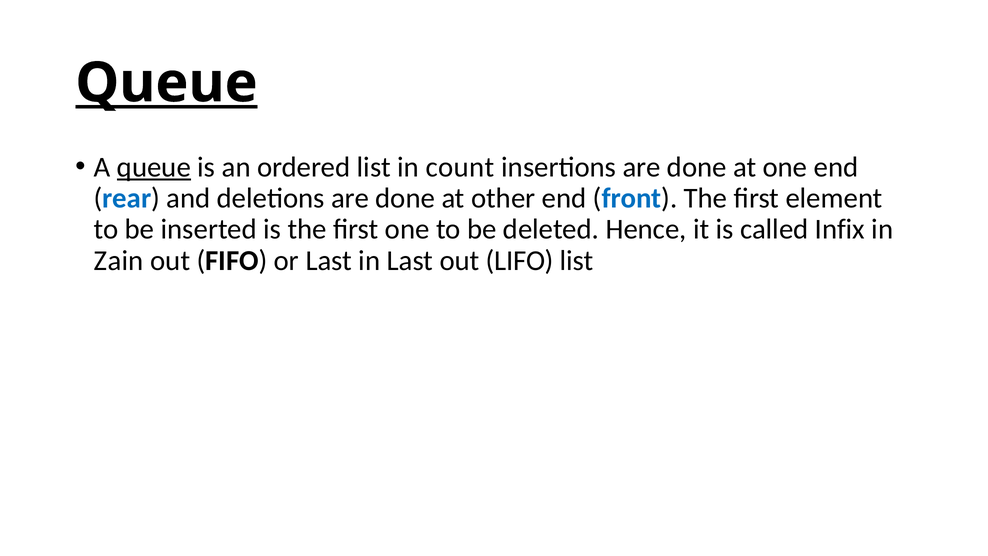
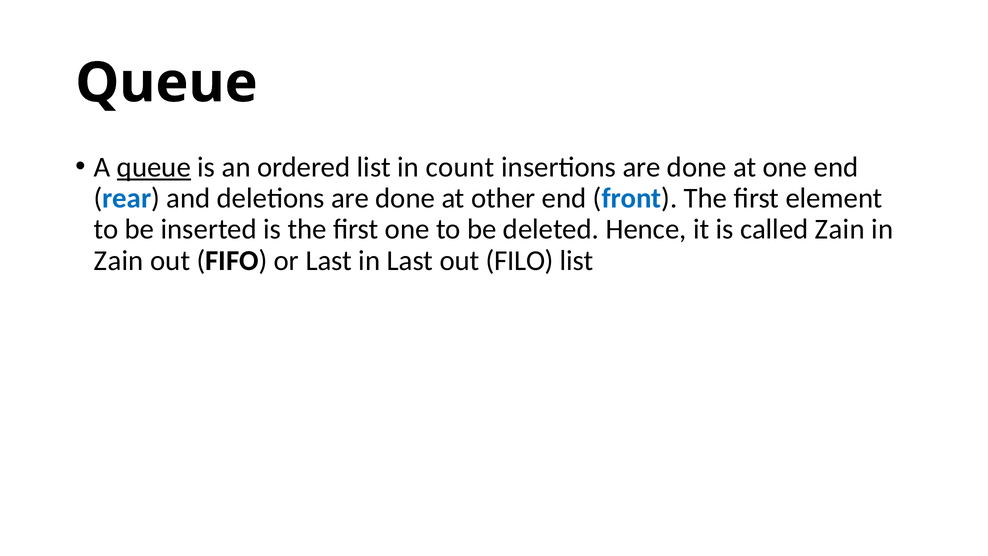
Queue at (167, 83) underline: present -> none
called Infix: Infix -> Zain
LIFO: LIFO -> FILO
